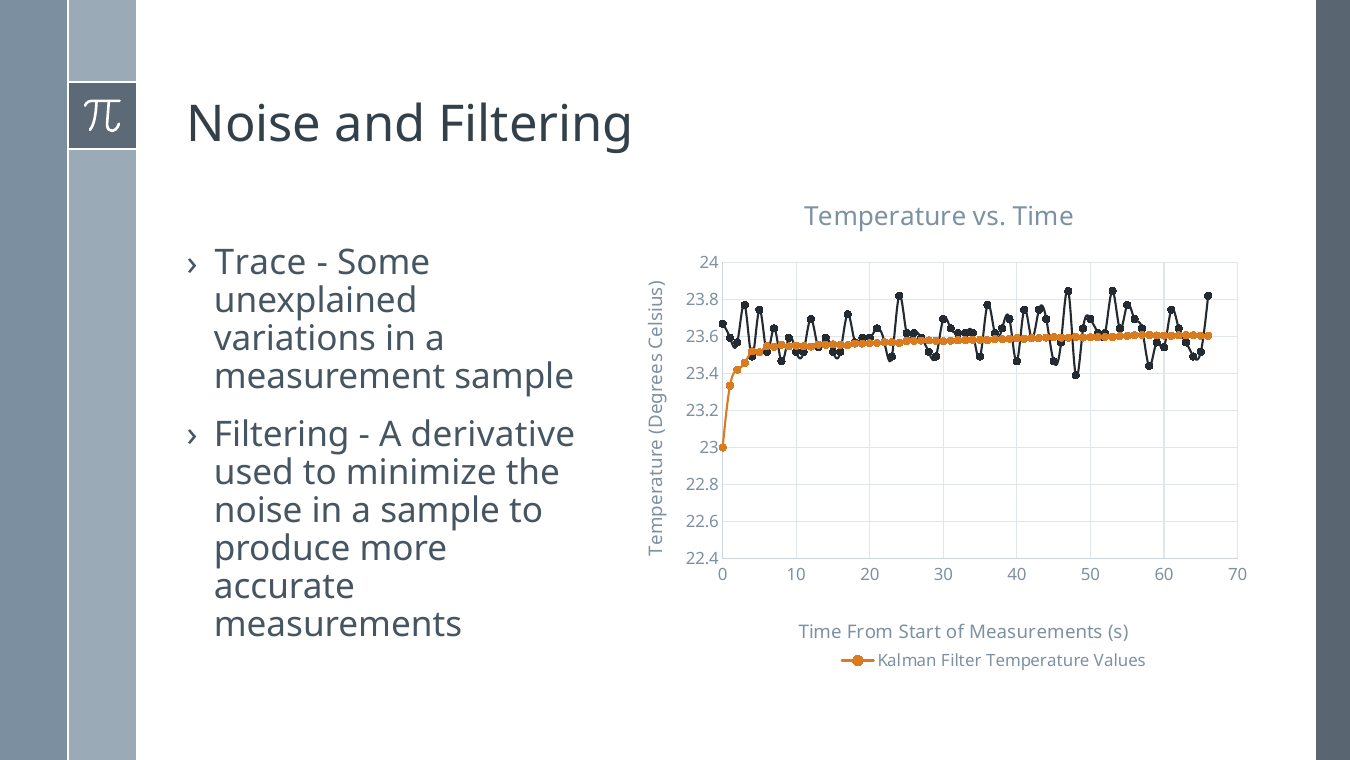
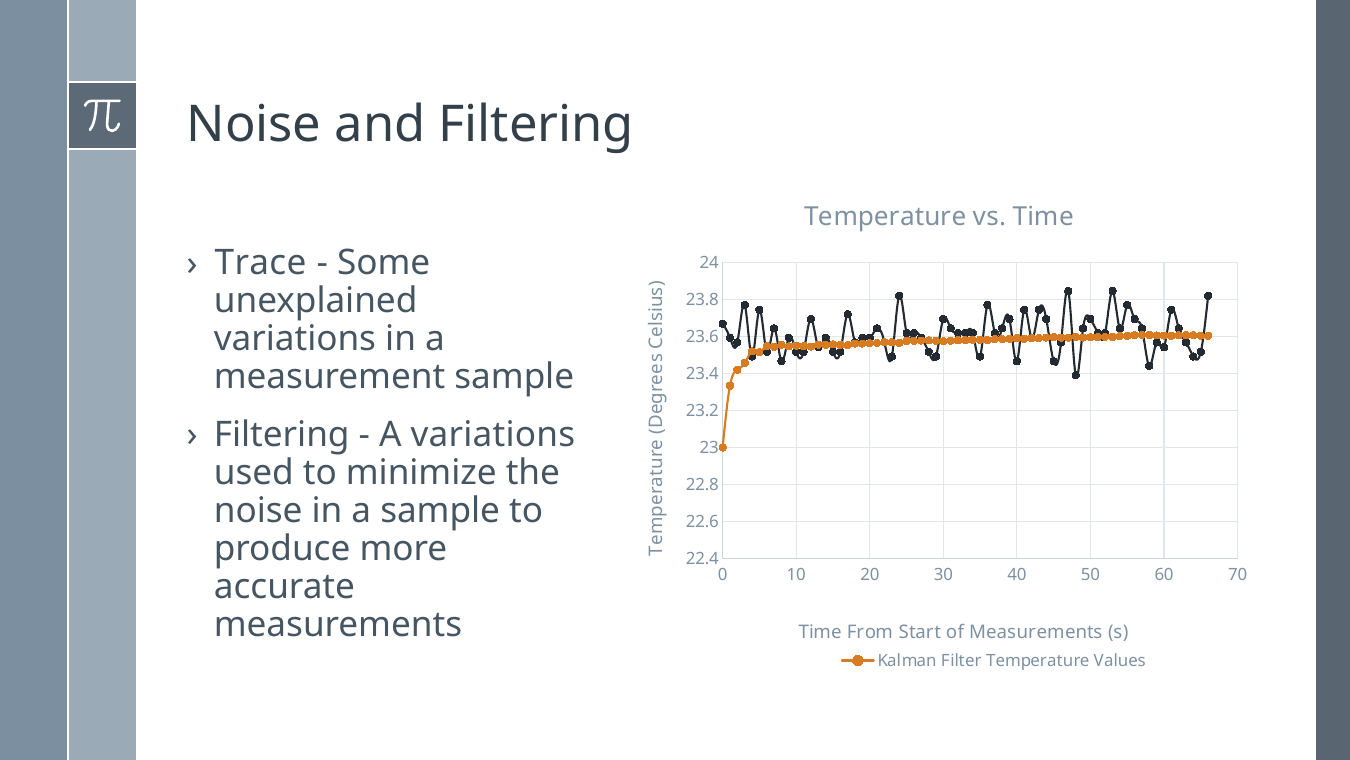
A derivative: derivative -> variations
